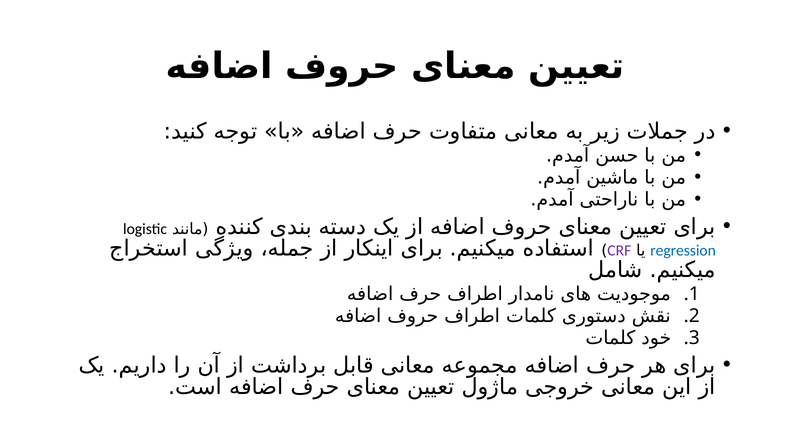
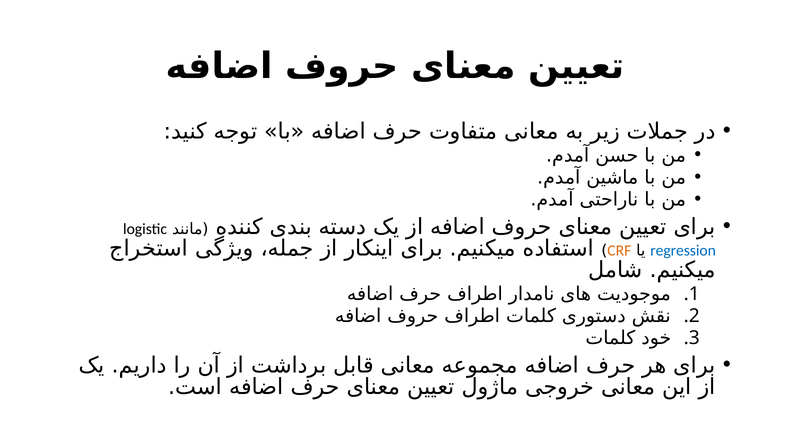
CRF colour: purple -> orange
